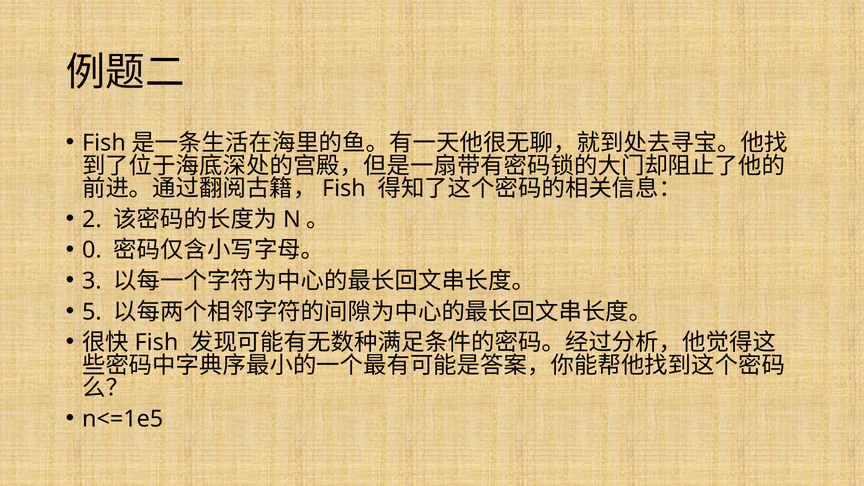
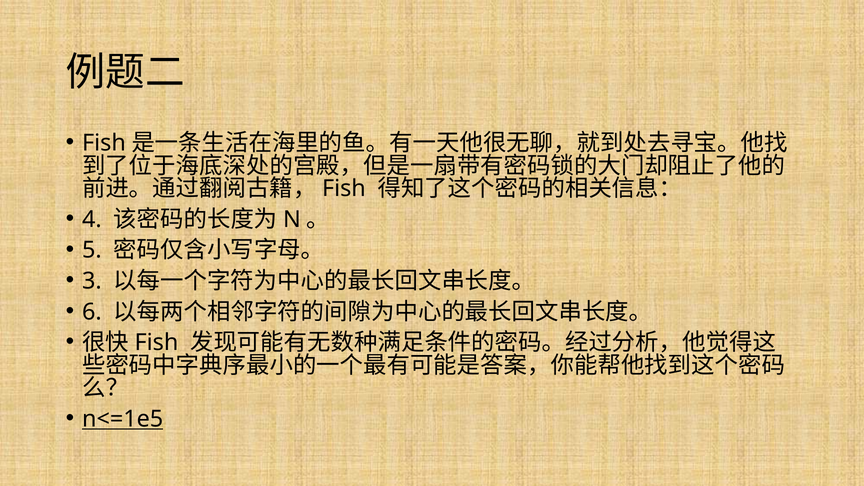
2: 2 -> 4
0: 0 -> 5
5: 5 -> 6
n<=1e5 underline: none -> present
